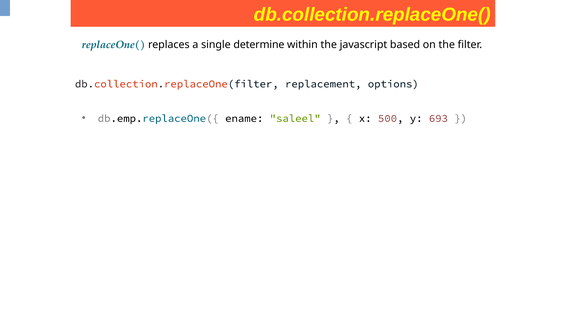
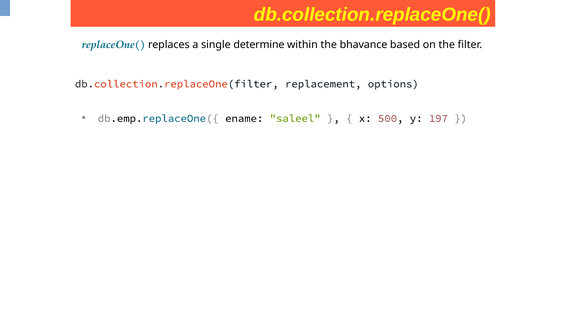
javascript: javascript -> bhavance
693: 693 -> 197
